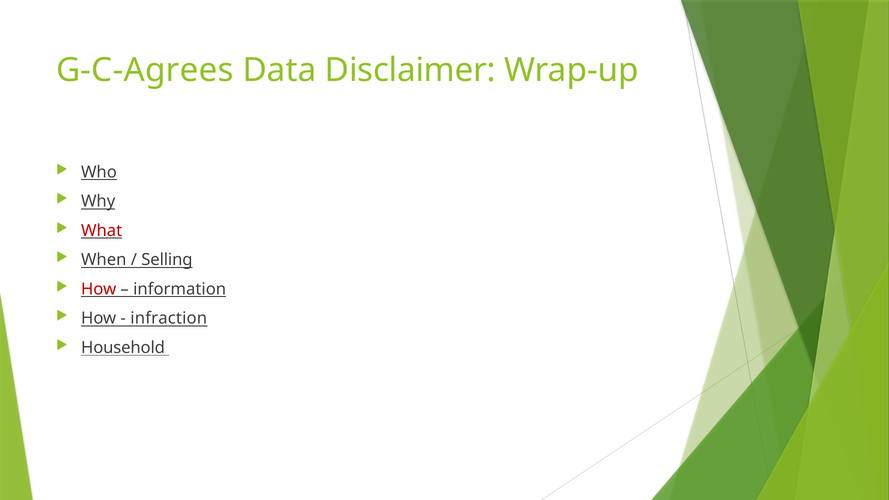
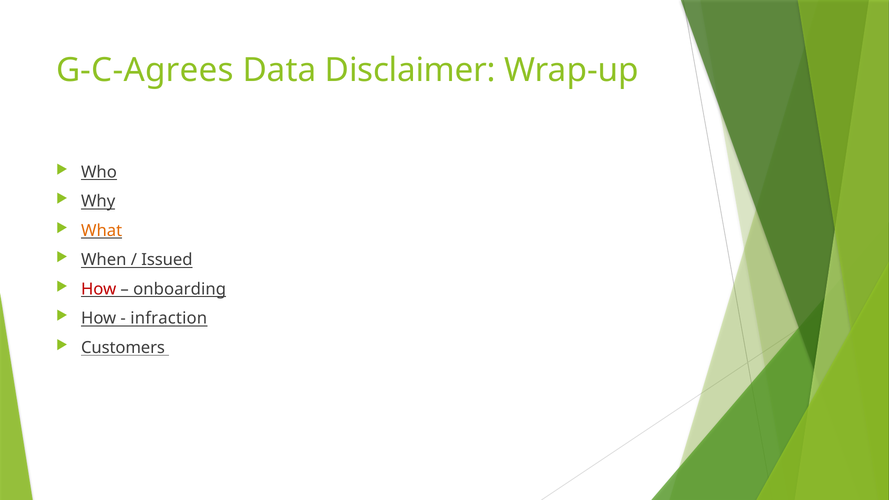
What colour: red -> orange
Selling: Selling -> Issued
information: information -> onboarding
Household: Household -> Customers
